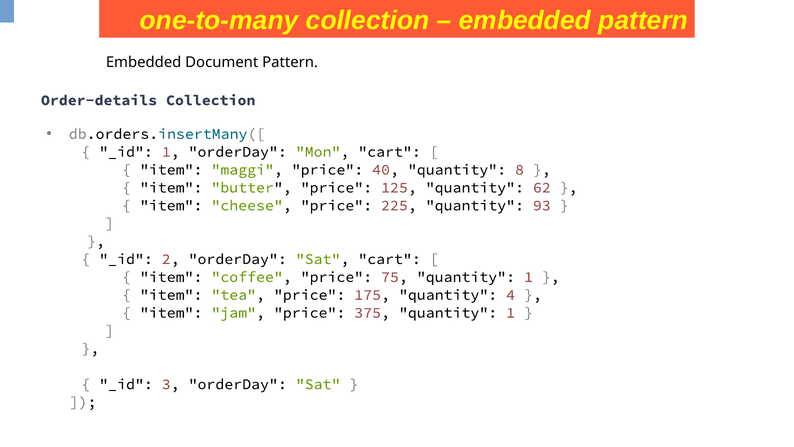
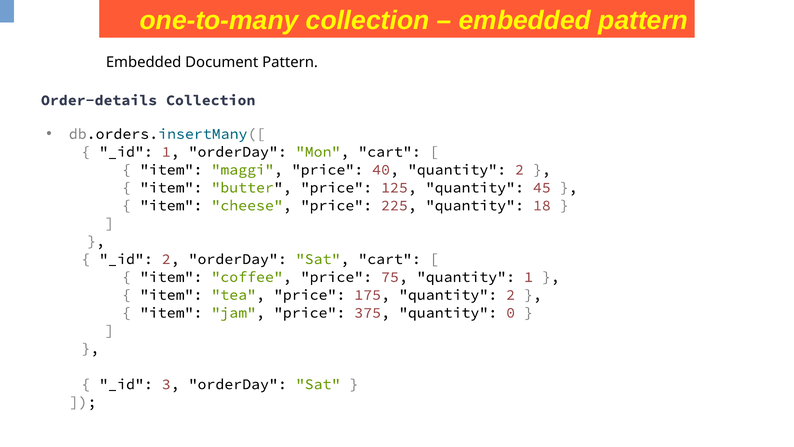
40 quantity 8: 8 -> 2
62: 62 -> 45
93: 93 -> 18
175 quantity 4: 4 -> 2
375 quantity 1: 1 -> 0
